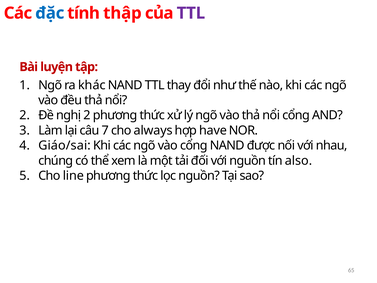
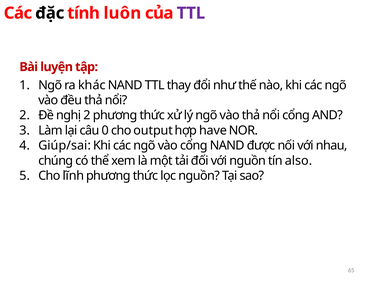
đặc colour: blue -> black
thập: thập -> luôn
7: 7 -> 0
always: always -> output
Giáo/sai: Giáo/sai -> Giúp/sai
line: line -> lĩnh
